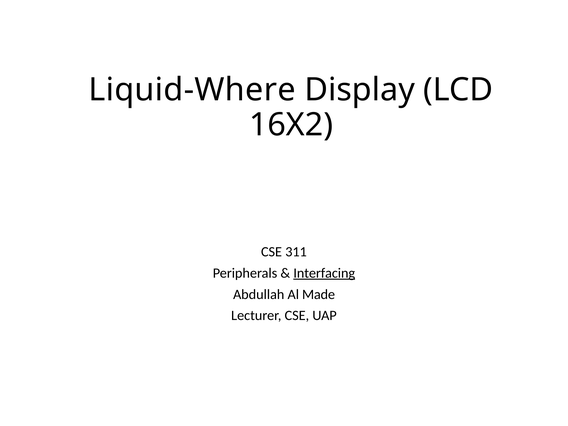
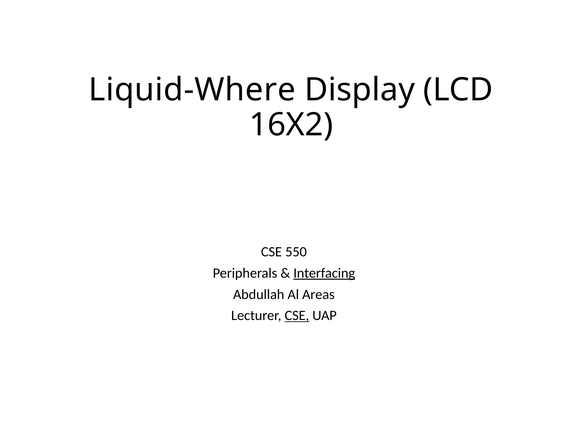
311: 311 -> 550
Made: Made -> Areas
CSE at (297, 316) underline: none -> present
